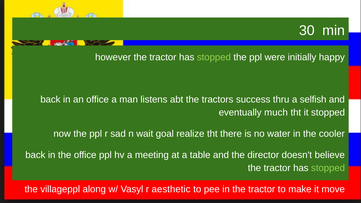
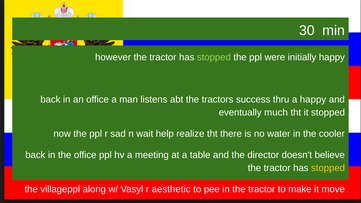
a selfish: selfish -> happy
goal: goal -> help
stopped at (328, 168) colour: light green -> yellow
